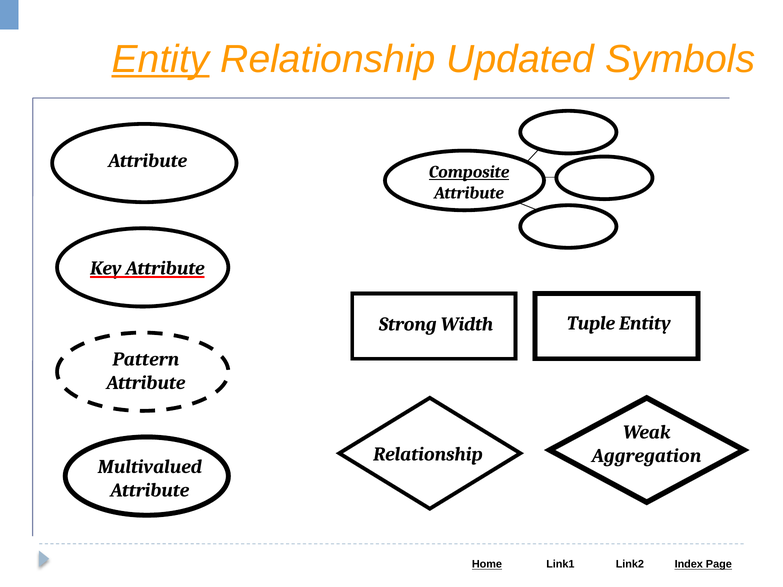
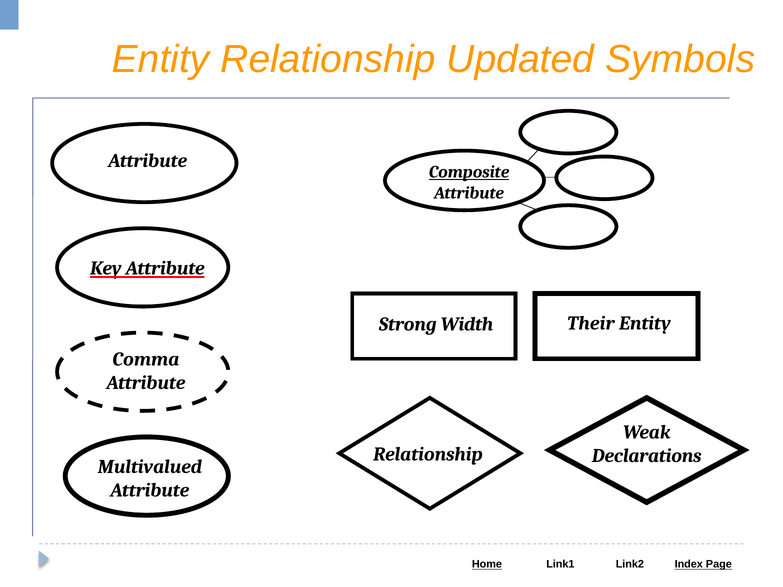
Entity at (161, 60) underline: present -> none
Tuple: Tuple -> Their
Pattern: Pattern -> Comma
Aggregation: Aggregation -> Declarations
